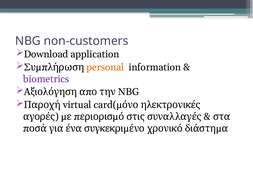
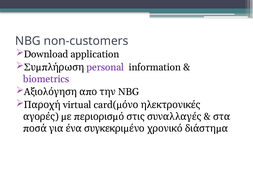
personal colour: orange -> purple
